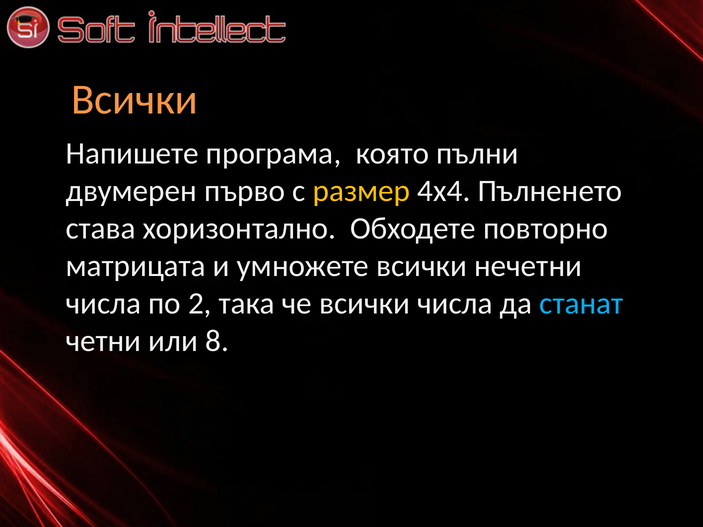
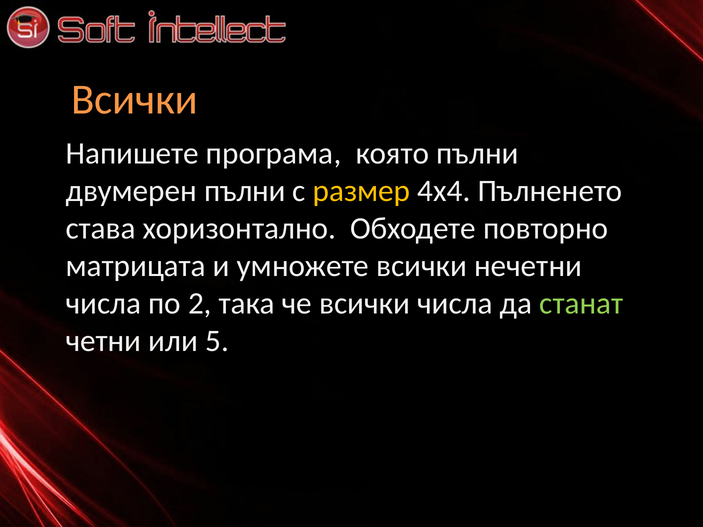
двумерен първо: първо -> пълни
станат colour: light blue -> light green
8: 8 -> 5
